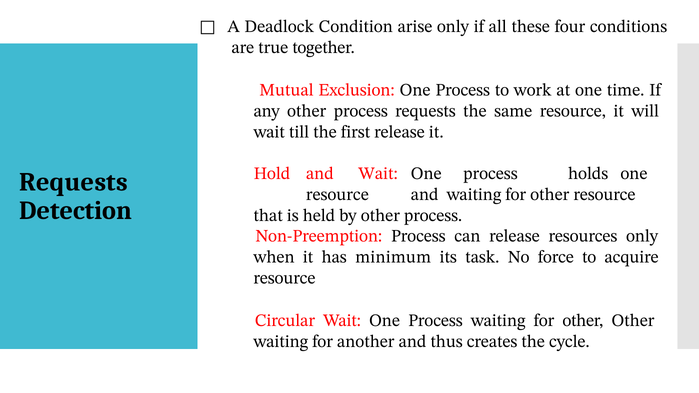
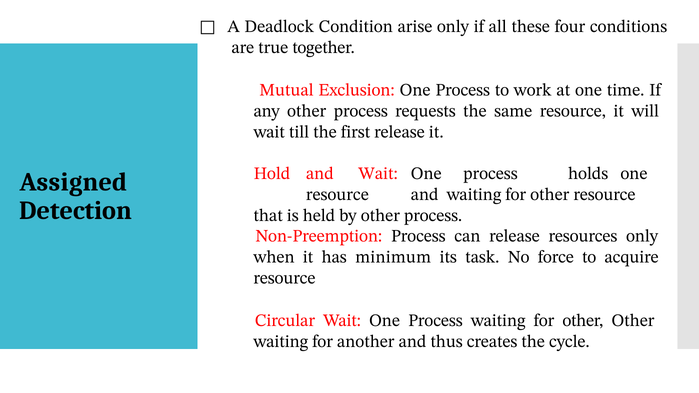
Requests at (74, 182): Requests -> Assigned
